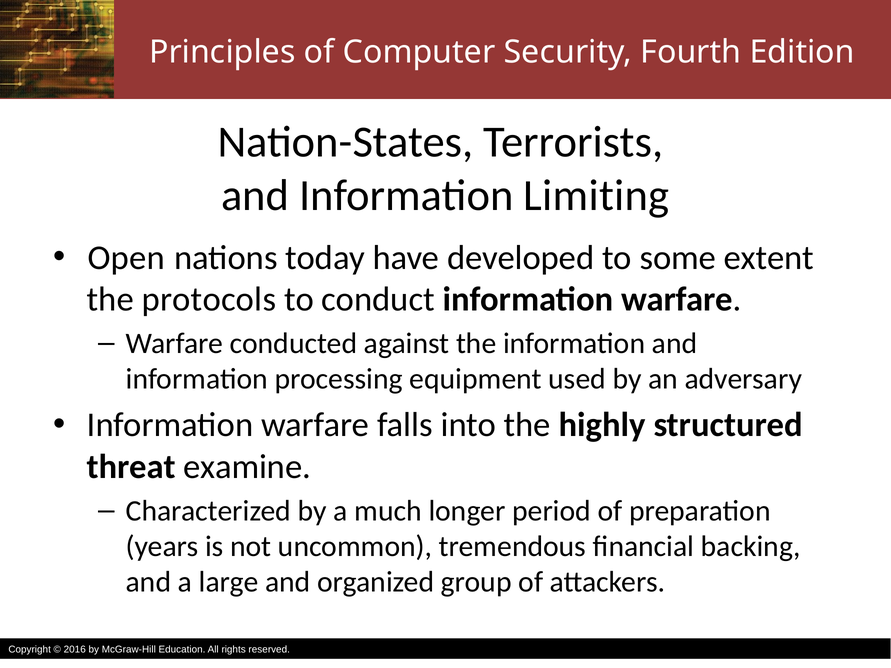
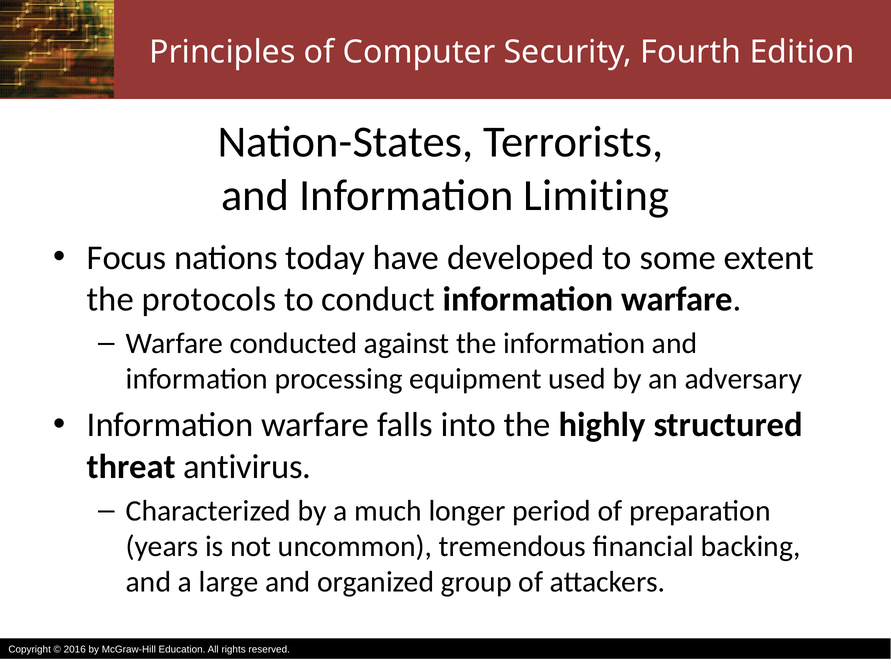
Open: Open -> Focus
examine: examine -> antivirus
